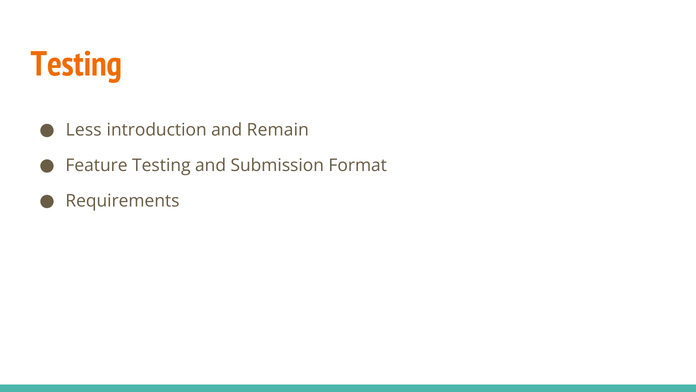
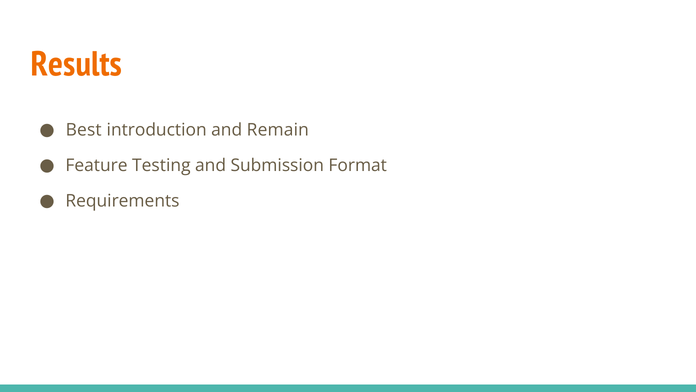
Testing at (77, 64): Testing -> Results
Less: Less -> Best
